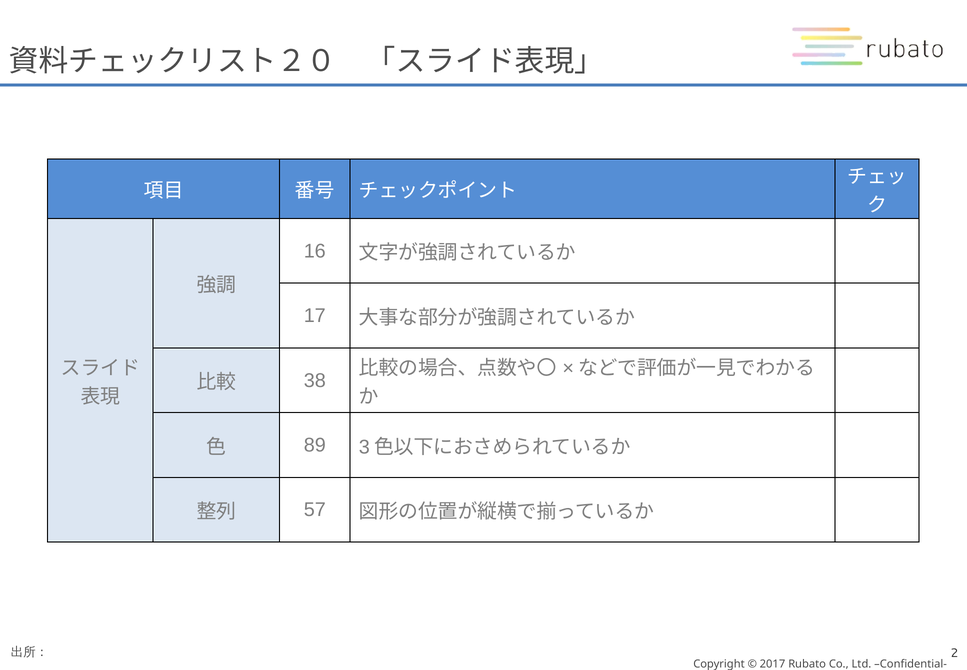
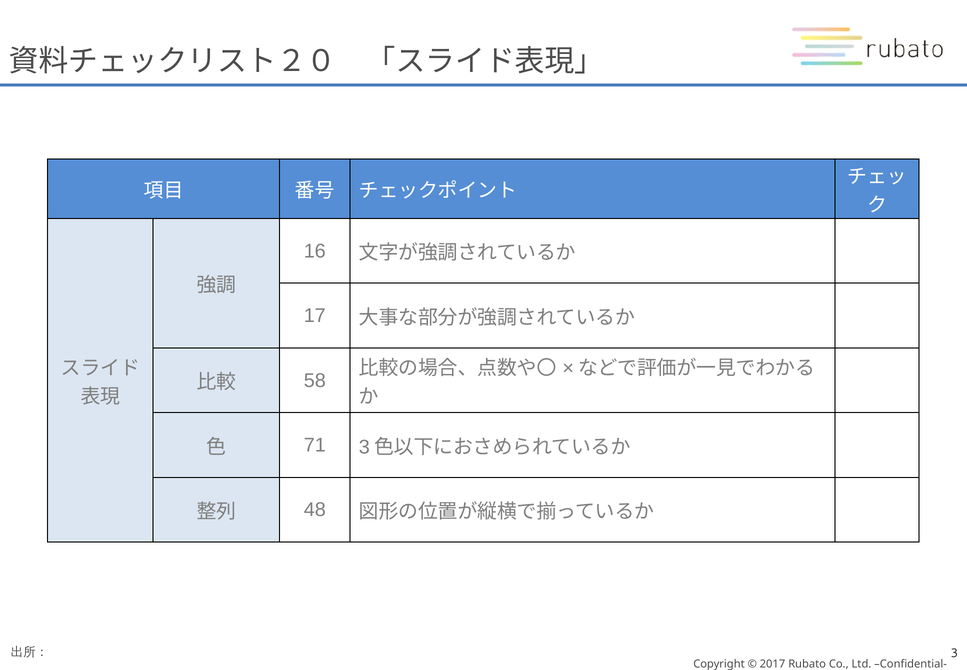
38: 38 -> 58
89: 89 -> 71
57: 57 -> 48
2: 2 -> 3
